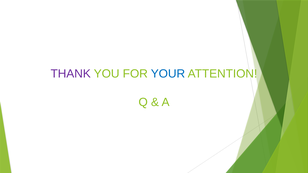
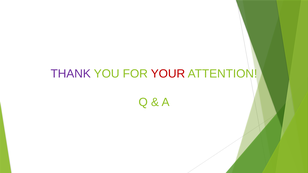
YOUR colour: blue -> red
